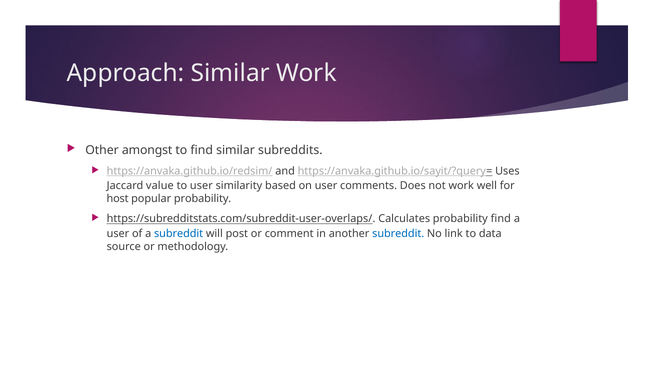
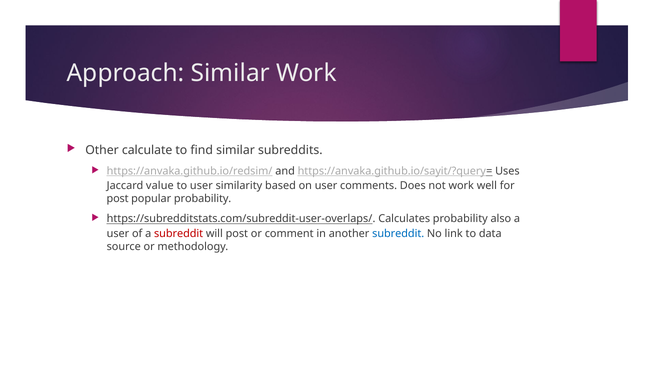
amongst: amongst -> calculate
host at (118, 199): host -> post
probability find: find -> also
subreddit at (179, 233) colour: blue -> red
